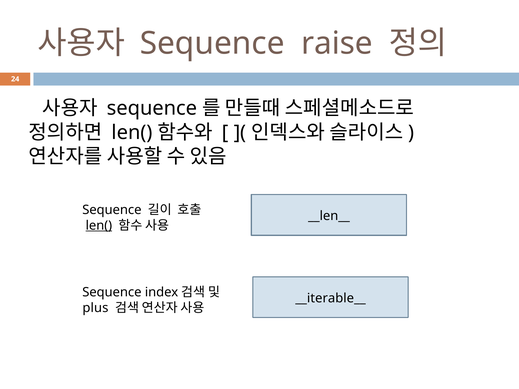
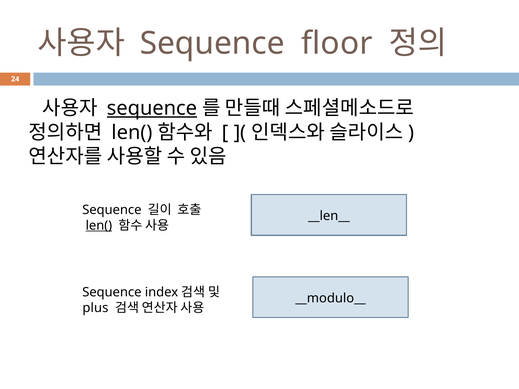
raise: raise -> floor
sequence at (152, 108) underline: none -> present
__iterable__: __iterable__ -> __modulo__
